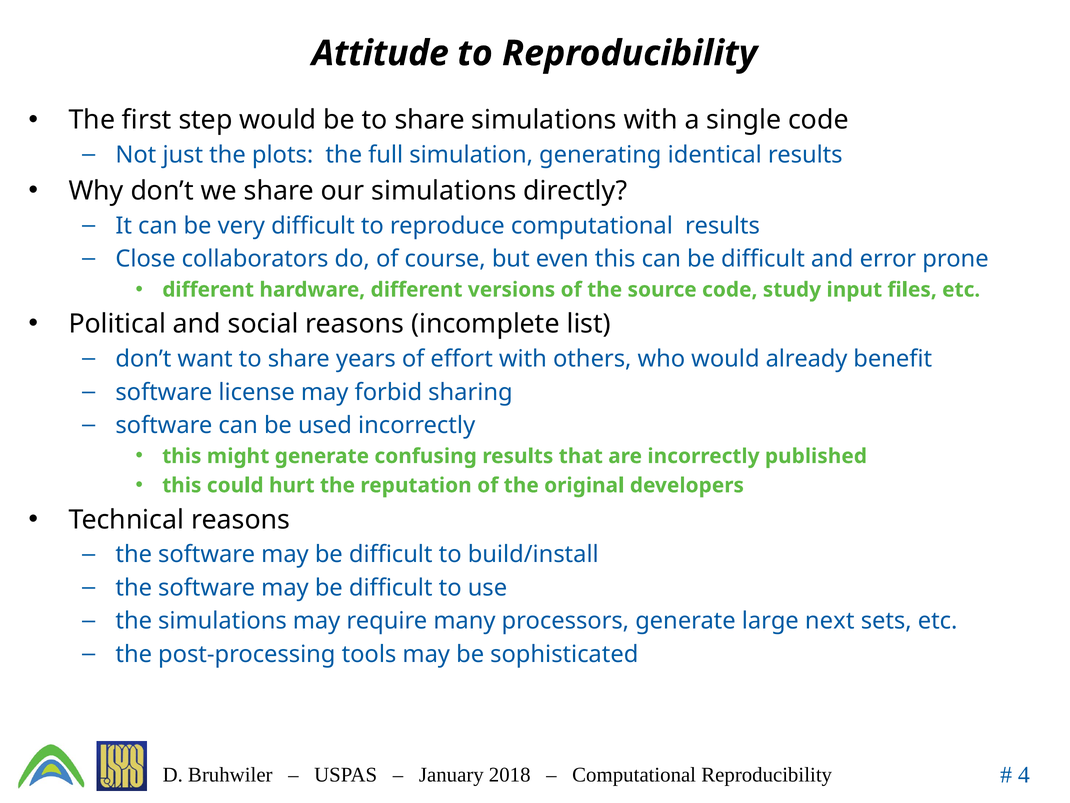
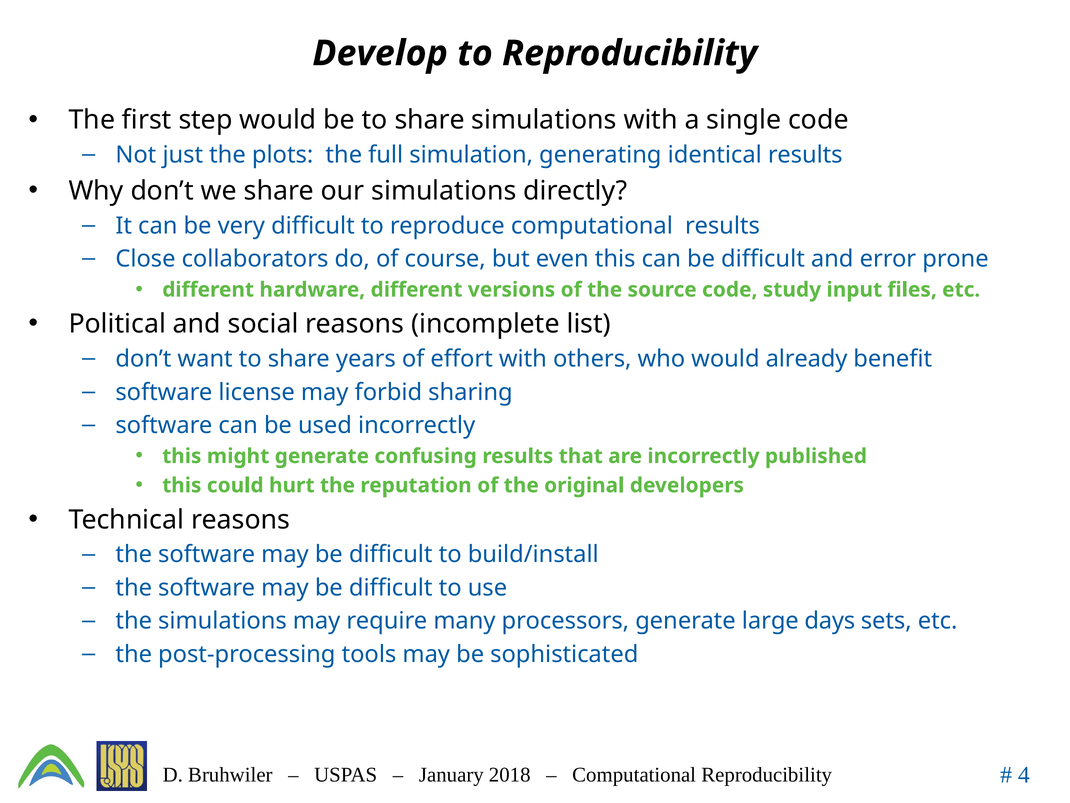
Attitude: Attitude -> Develop
next: next -> days
